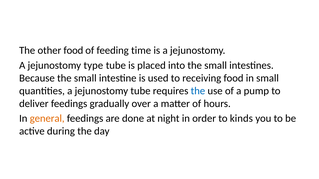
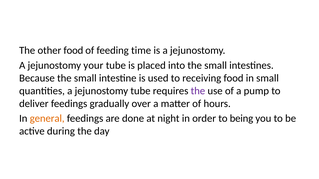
type: type -> your
the at (198, 91) colour: blue -> purple
kinds: kinds -> being
